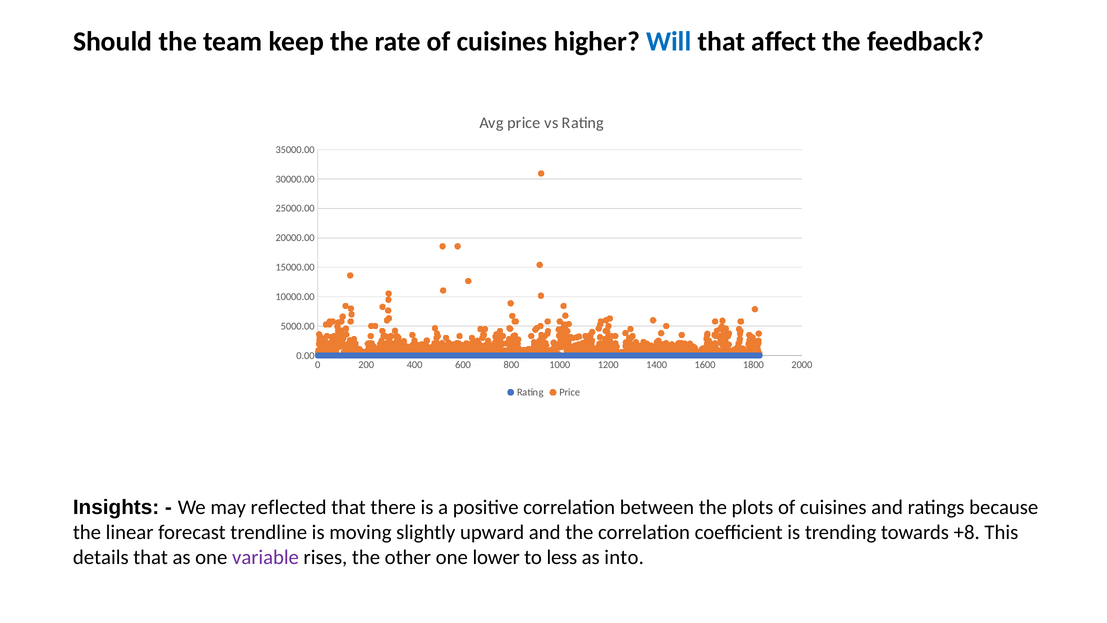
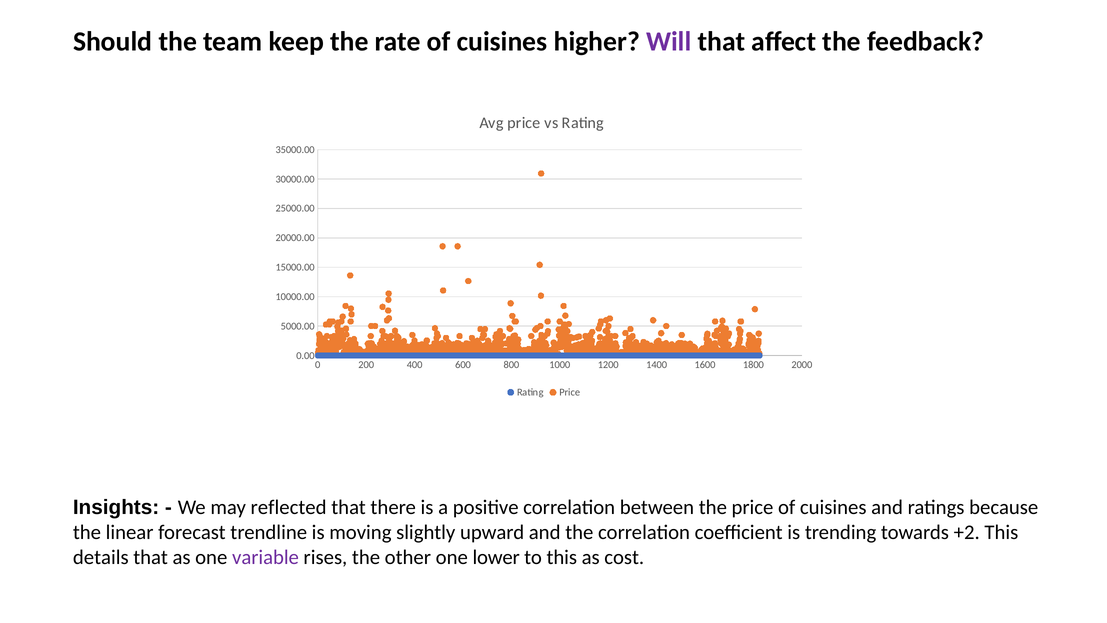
Will colour: blue -> purple
the plots: plots -> price
+8: +8 -> +2
to less: less -> this
into: into -> cost
